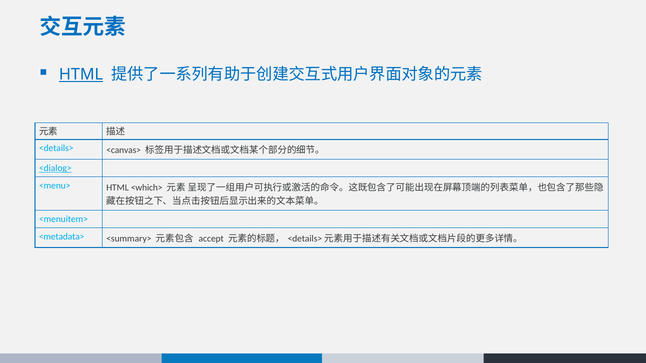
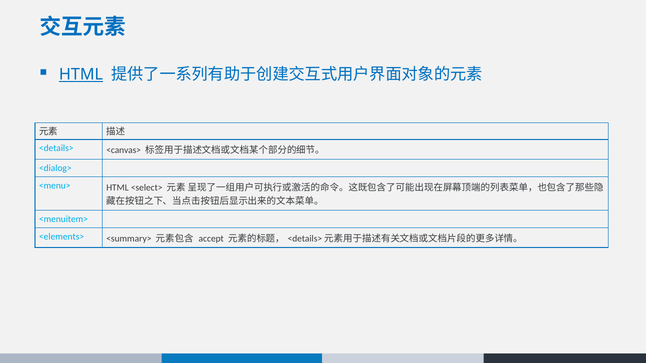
<dialog> underline: present -> none
<which>: <which> -> <select>
<metadata>: <metadata> -> <elements>
